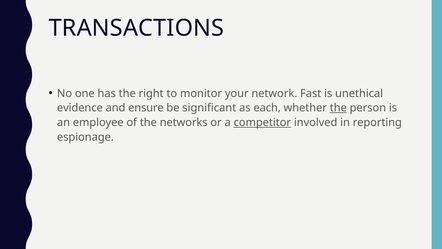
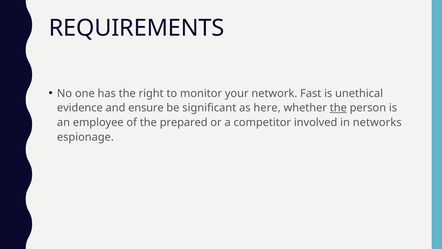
TRANSACTIONS: TRANSACTIONS -> REQUIREMENTS
each: each -> here
networks: networks -> prepared
competitor underline: present -> none
reporting: reporting -> networks
